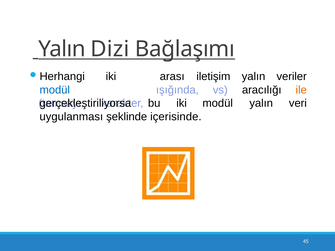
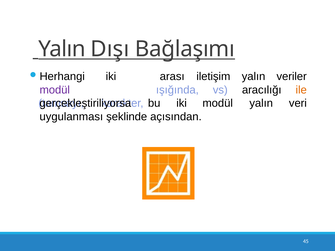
Dizi: Dizi -> Dışı
modül at (55, 90) colour: blue -> purple
içerisinde: içerisinde -> açısından
